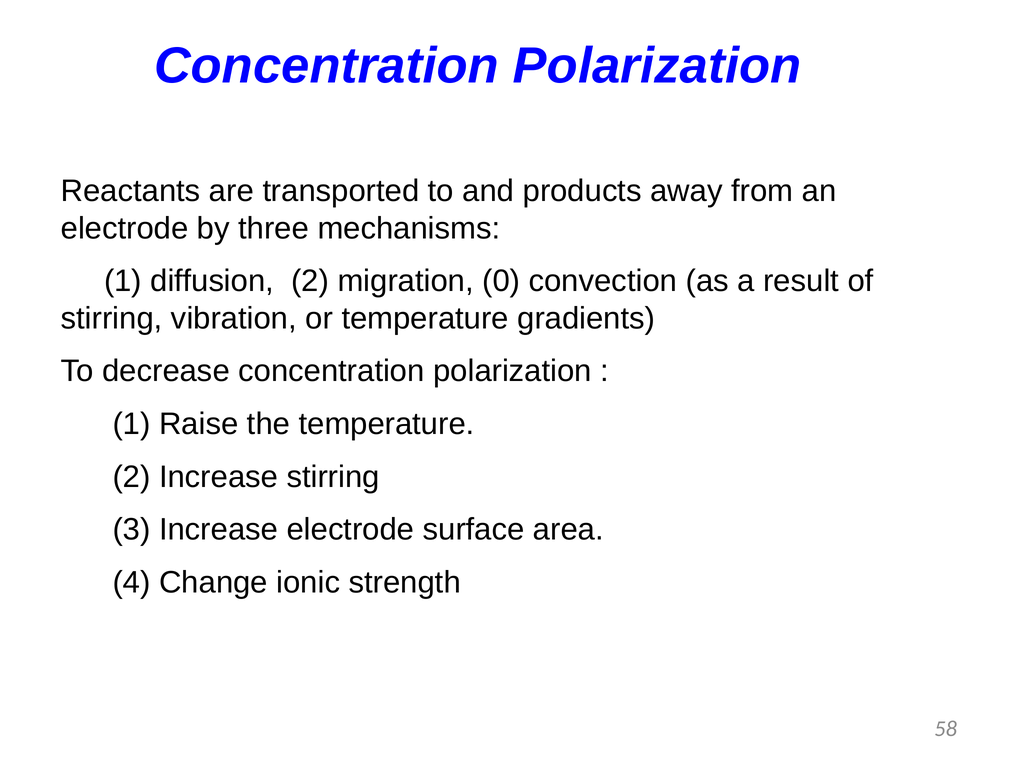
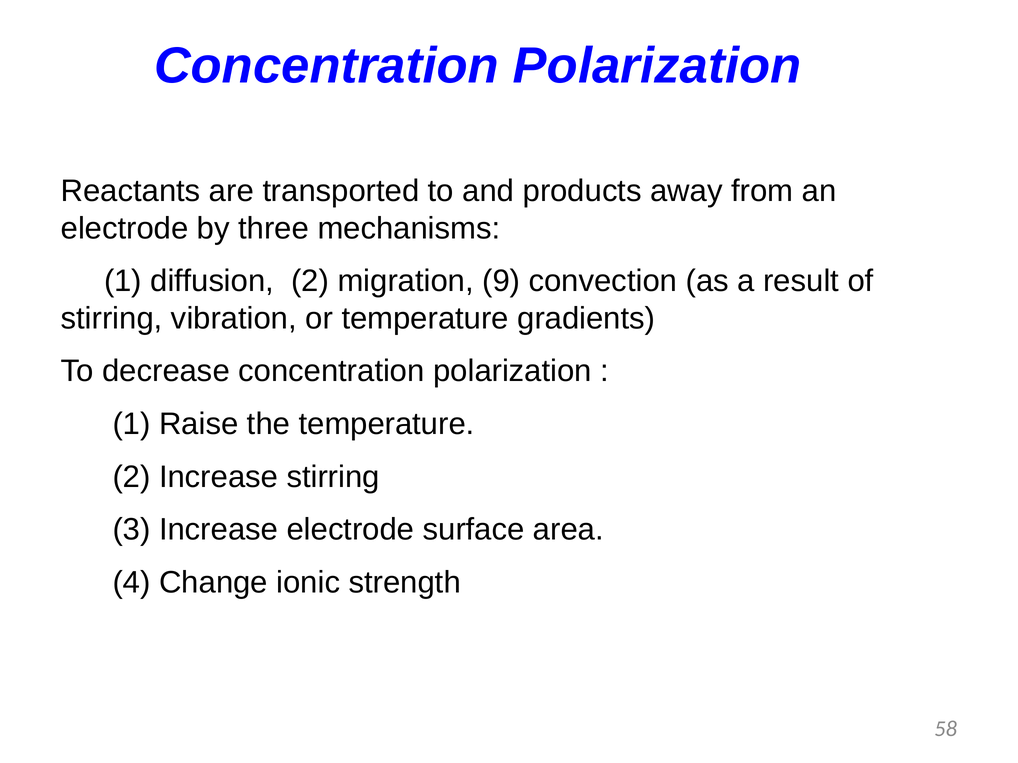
0: 0 -> 9
